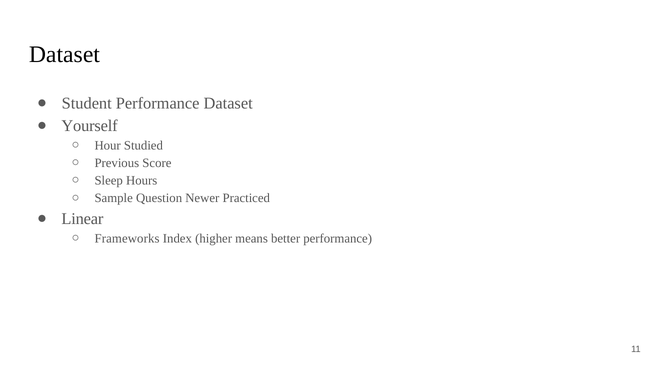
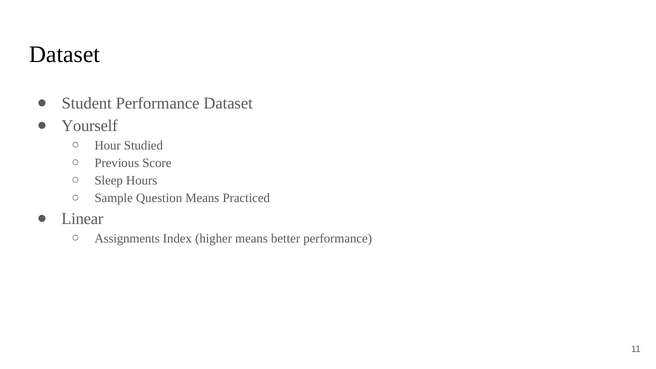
Question Newer: Newer -> Means
Frameworks: Frameworks -> Assignments
